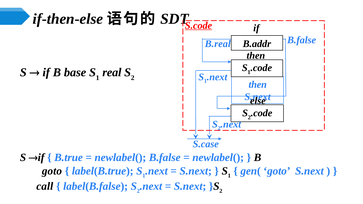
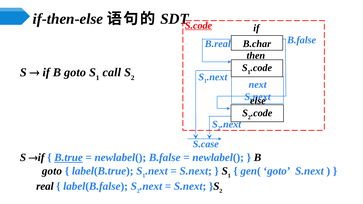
B.addr: B.addr -> B.char
if B base: base -> goto
real: real -> call
then at (258, 85): then -> next
B.true underline: none -> present
call: call -> real
